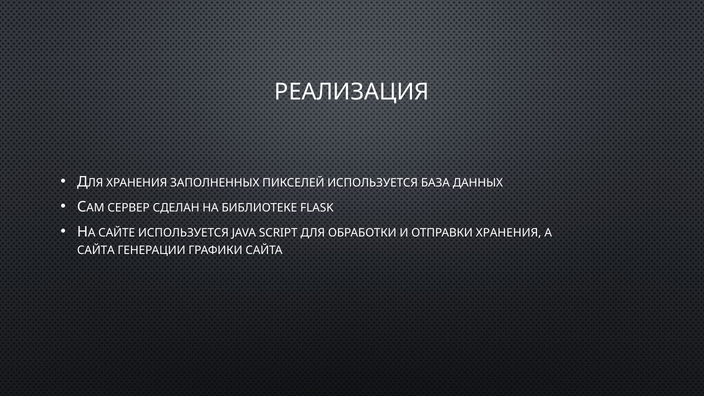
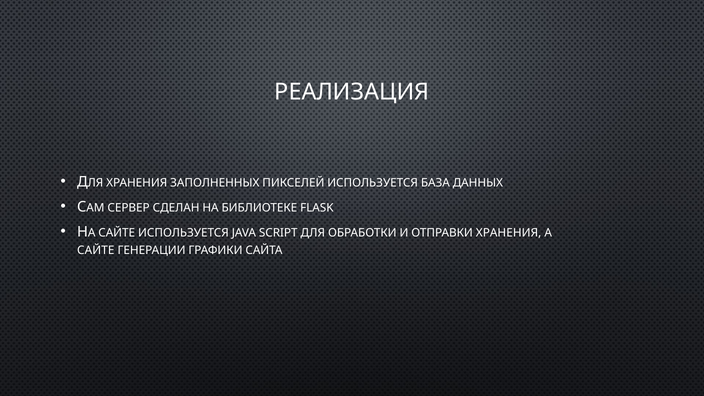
САЙТА at (96, 250): САЙТА -> САЙТЕ
